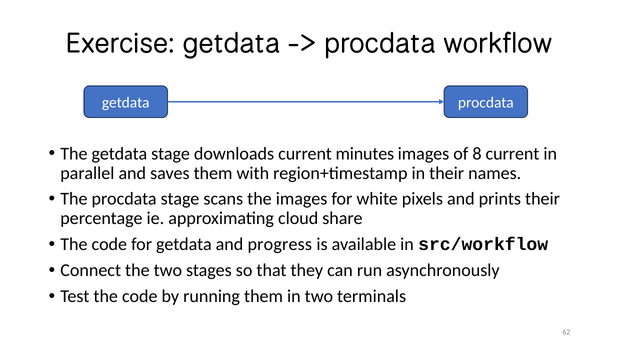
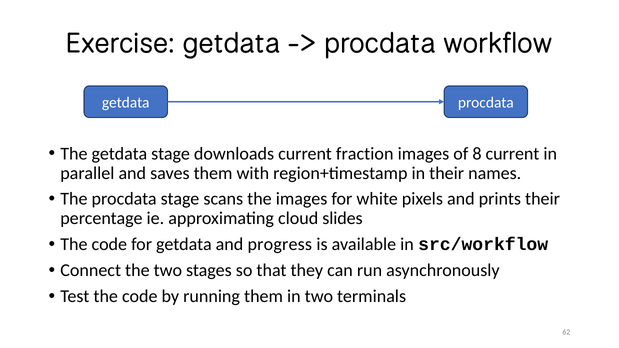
minutes: minutes -> fraction
share: share -> slides
